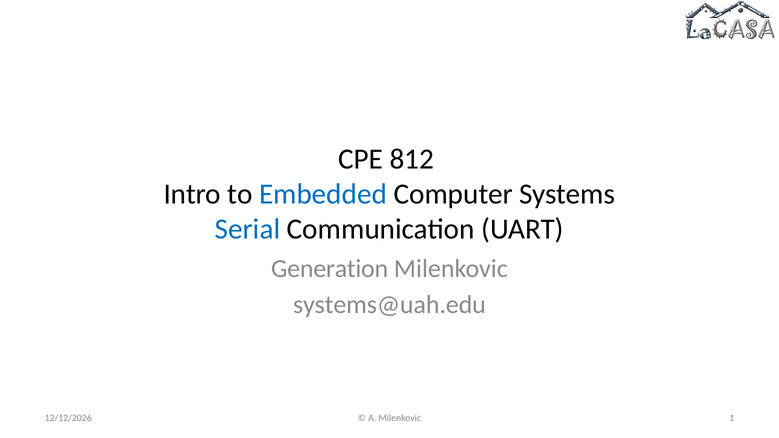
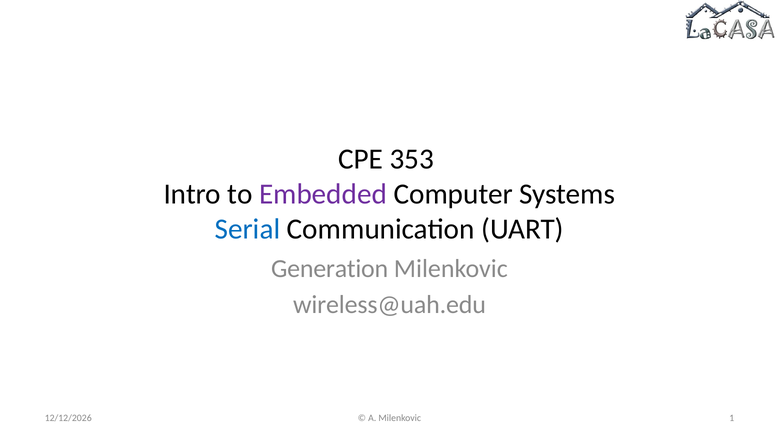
812: 812 -> 353
Embedded colour: blue -> purple
systems@uah.edu: systems@uah.edu -> wireless@uah.edu
